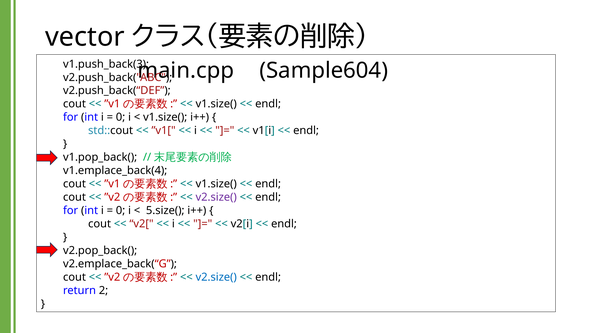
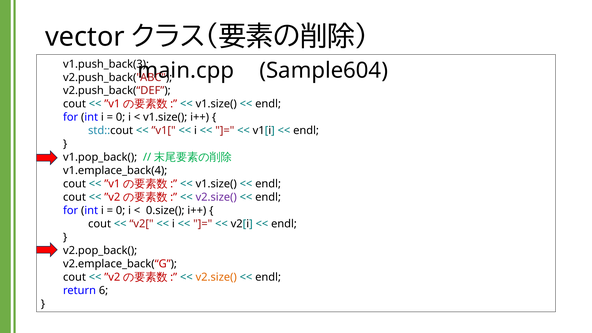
5.size(: 5.size( -> 0.size(
v2.size( at (216, 277) colour: blue -> orange
2: 2 -> 6
